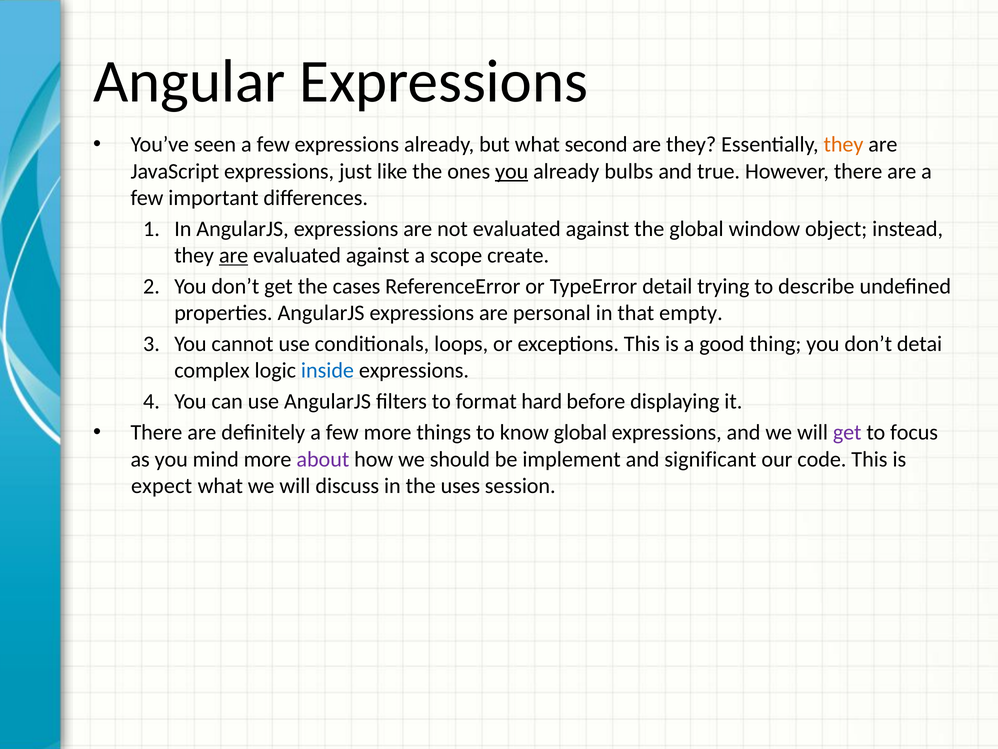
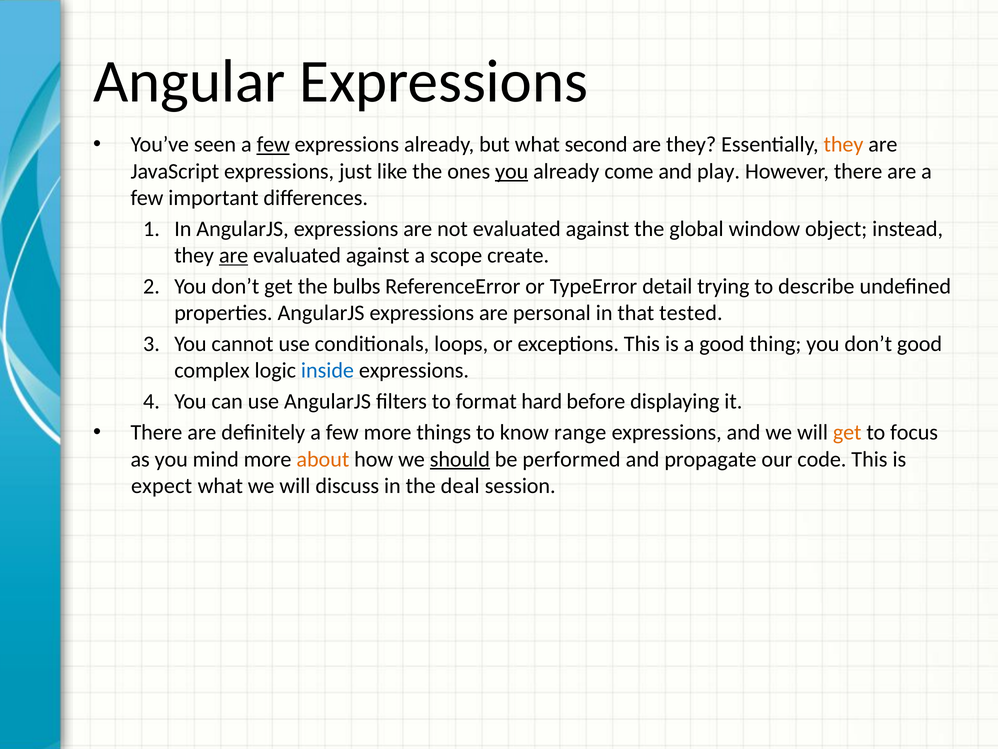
few at (273, 145) underline: none -> present
bulbs: bulbs -> come
true: true -> play
cases: cases -> bulbs
empty: empty -> tested
don’t detai: detai -> good
know global: global -> range
get at (847, 432) colour: purple -> orange
about colour: purple -> orange
should underline: none -> present
implement: implement -> performed
significant: significant -> propagate
uses: uses -> deal
